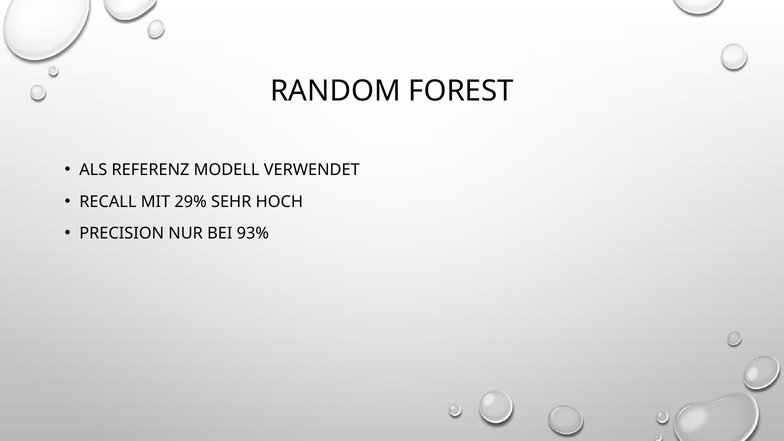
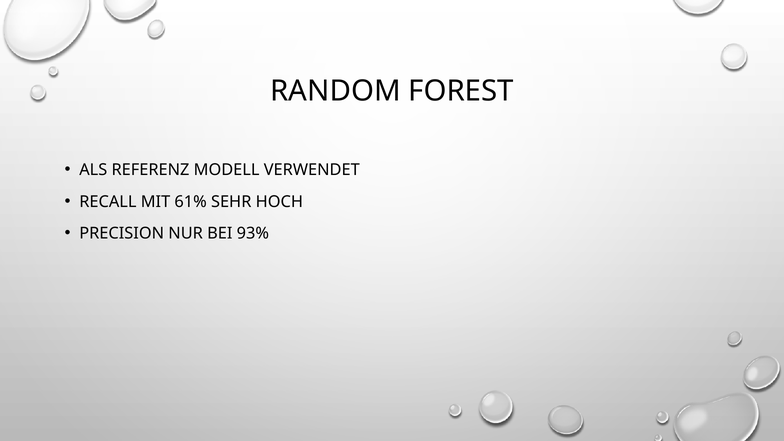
29%: 29% -> 61%
